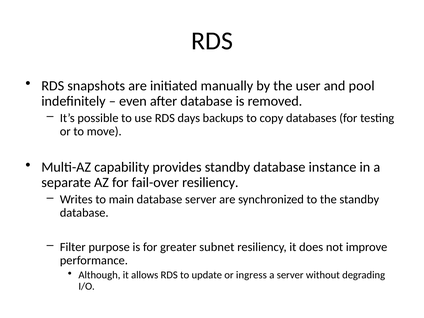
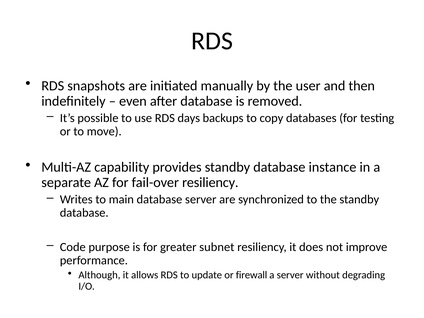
pool: pool -> then
Filter: Filter -> Code
ingress: ingress -> firewall
